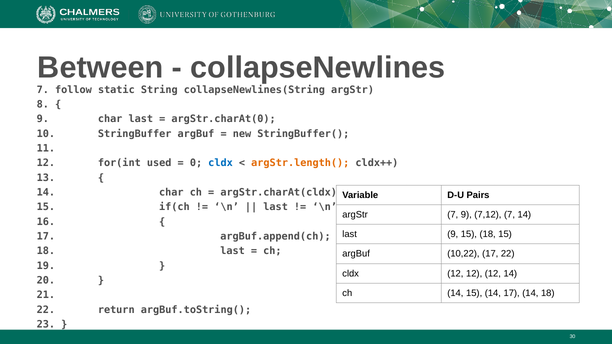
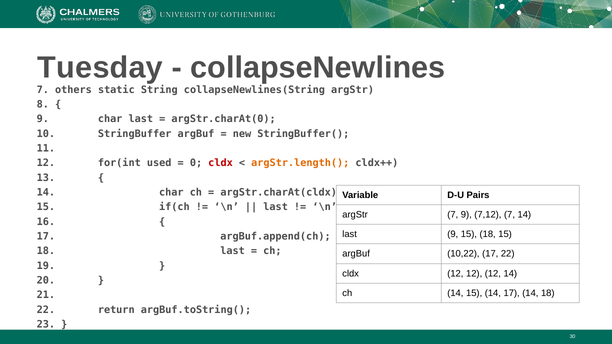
Between: Between -> Tuesday
follow: follow -> others
cldx at (221, 163) colour: blue -> red
